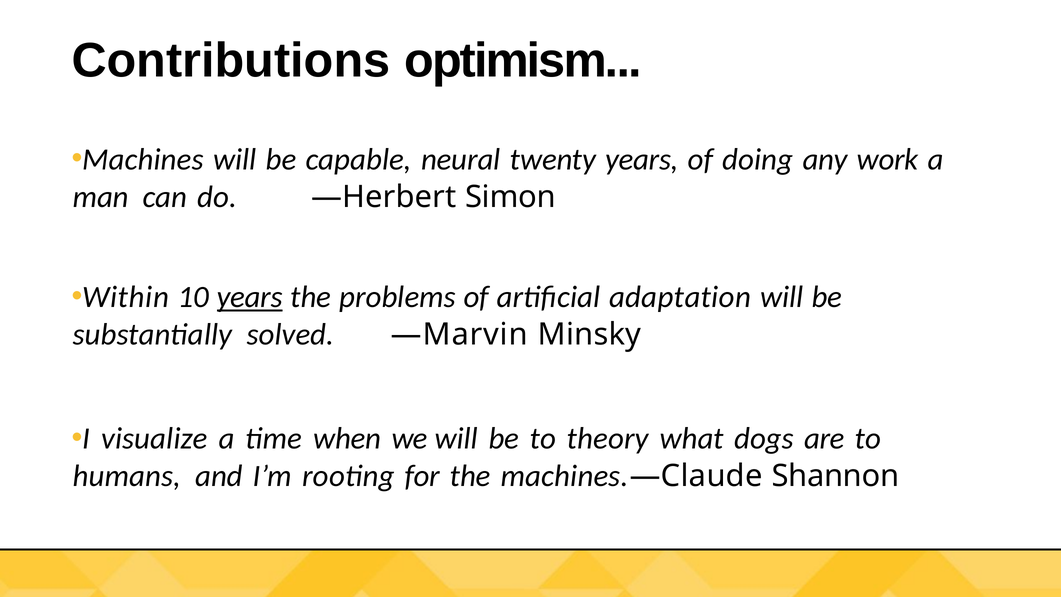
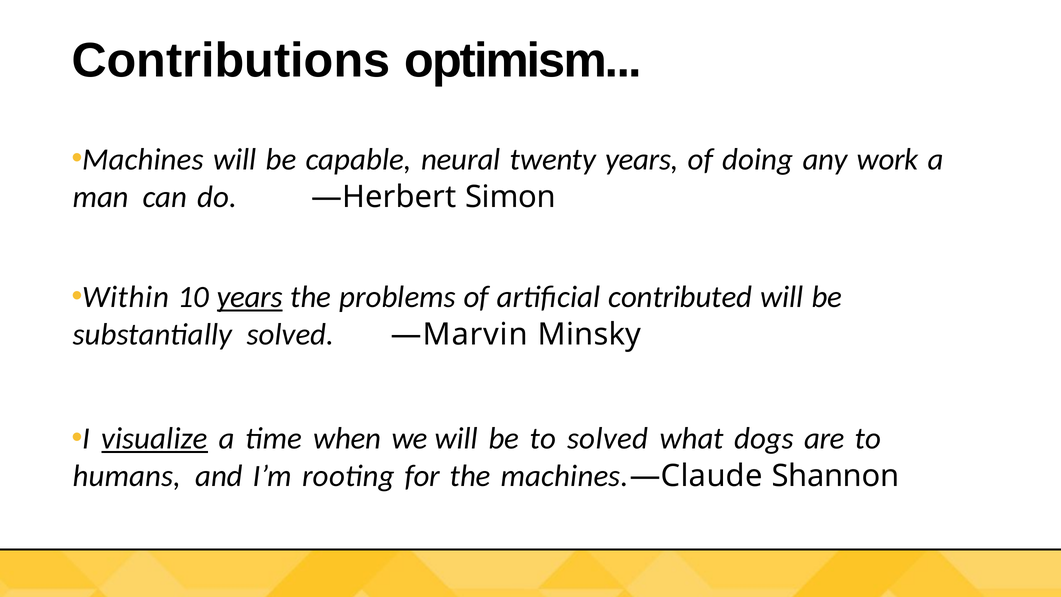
adaptation: adaptation -> contributed
visualize underline: none -> present
to theory: theory -> solved
